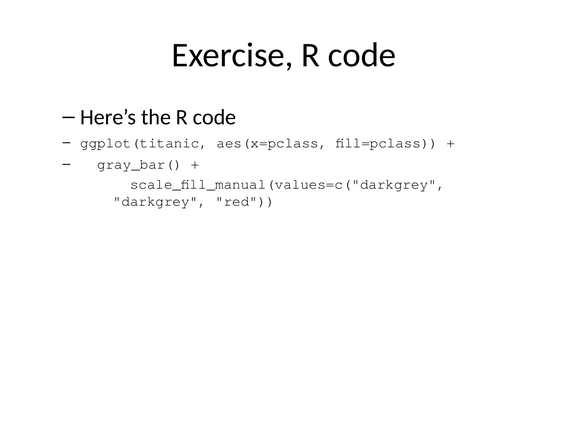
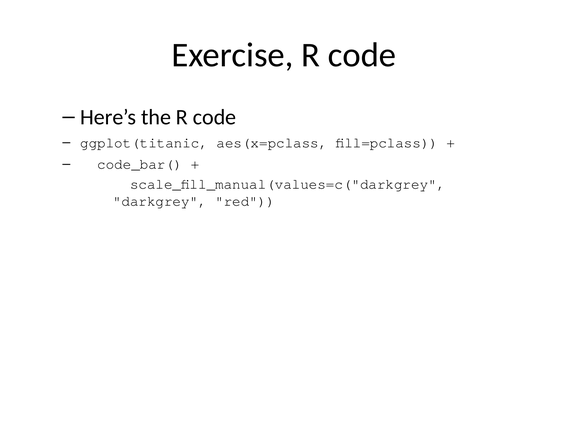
gray_bar(: gray_bar( -> code_bar(
